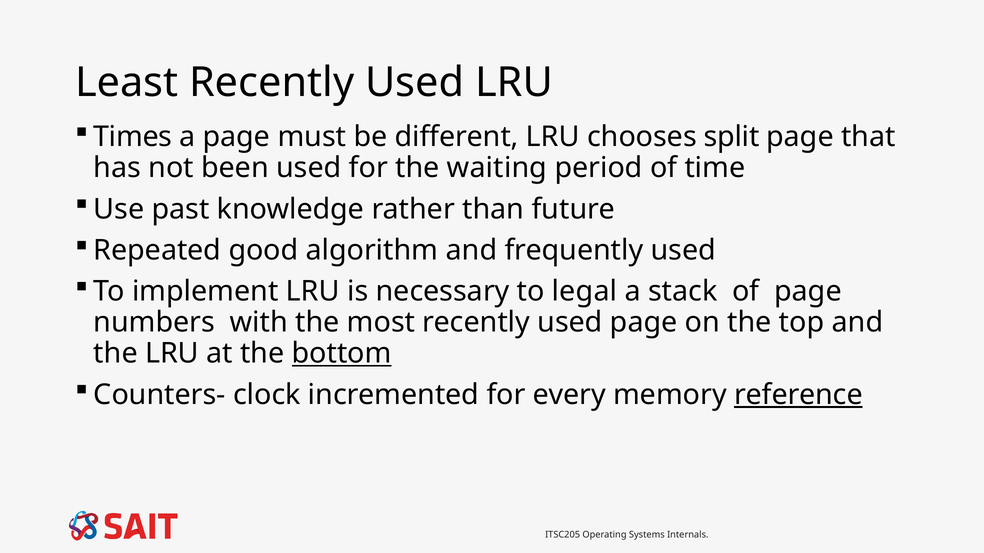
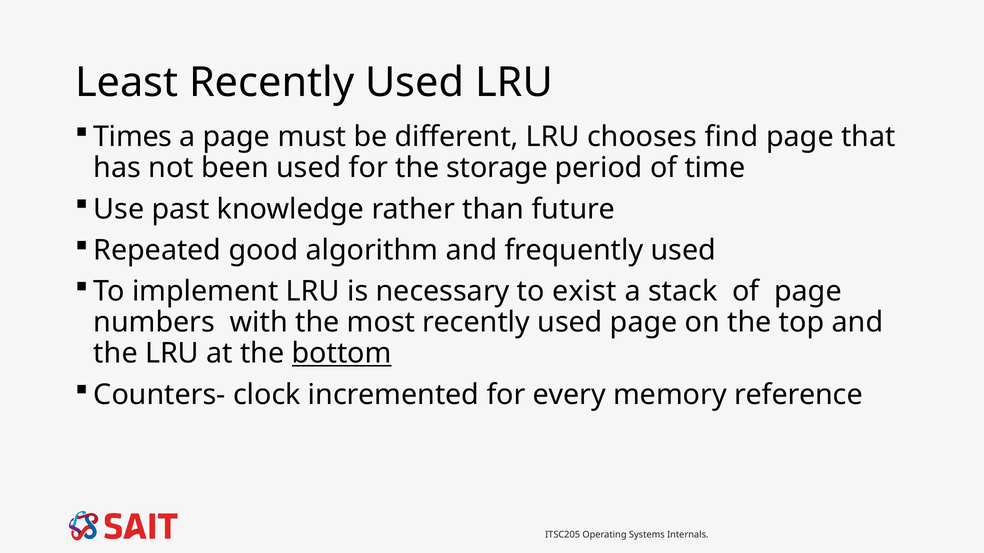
split: split -> find
waiting: waiting -> storage
legal: legal -> exist
reference underline: present -> none
